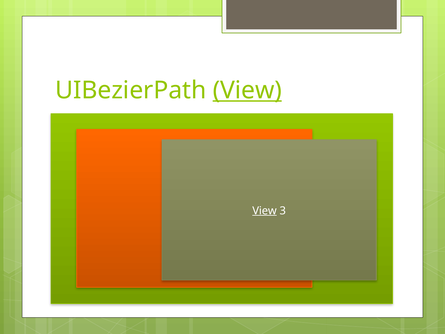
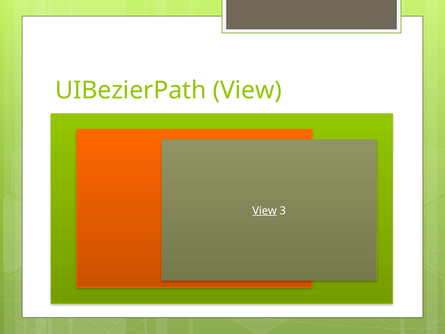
View at (247, 90) underline: present -> none
